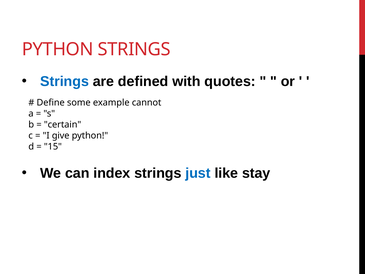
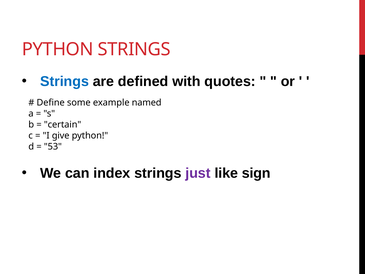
cannot: cannot -> named
15: 15 -> 53
just colour: blue -> purple
stay: stay -> sign
